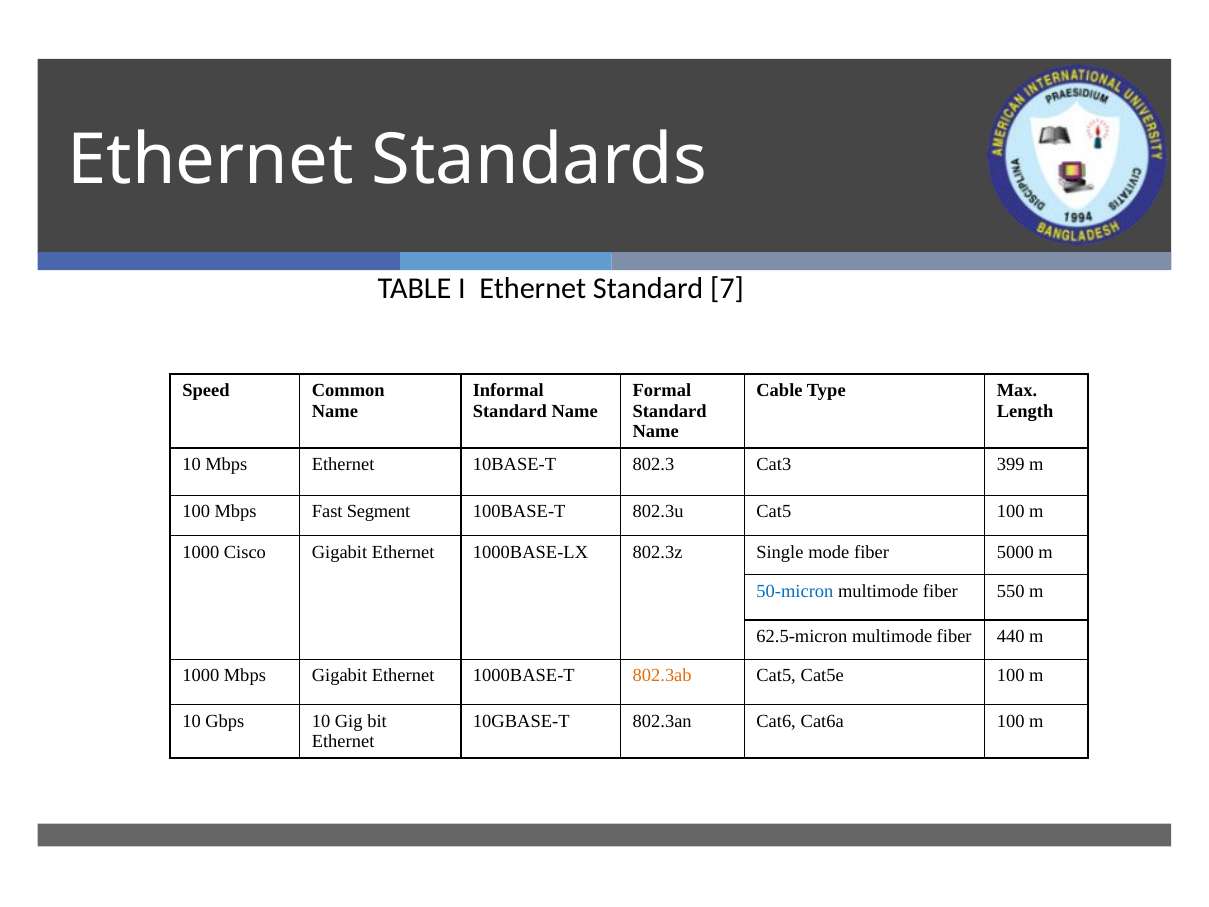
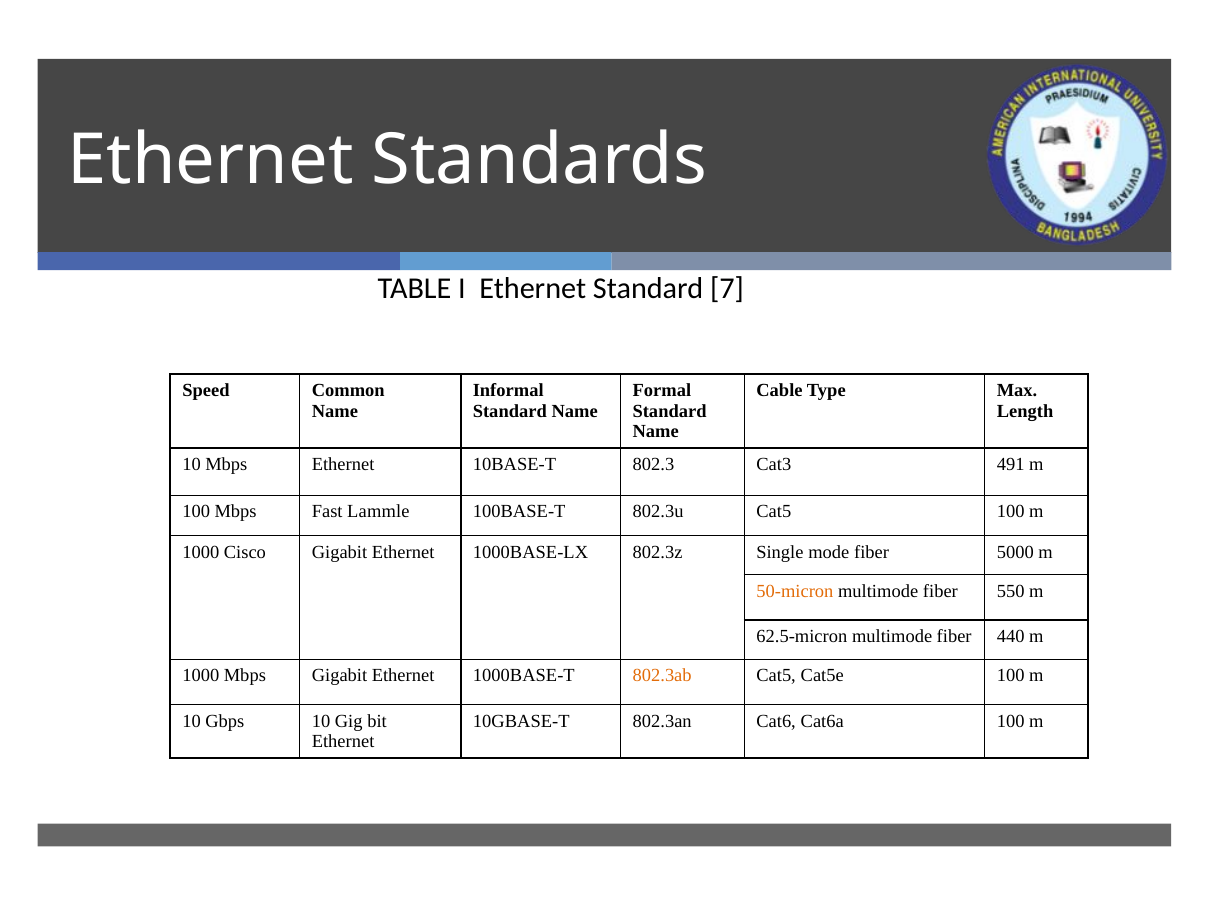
399: 399 -> 491
Segment: Segment -> Lammle
50-micron colour: blue -> orange
